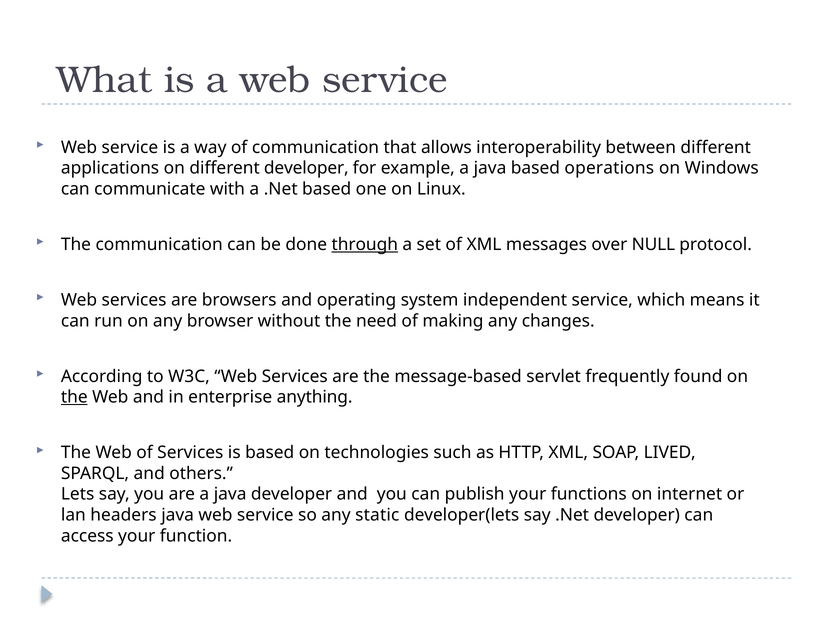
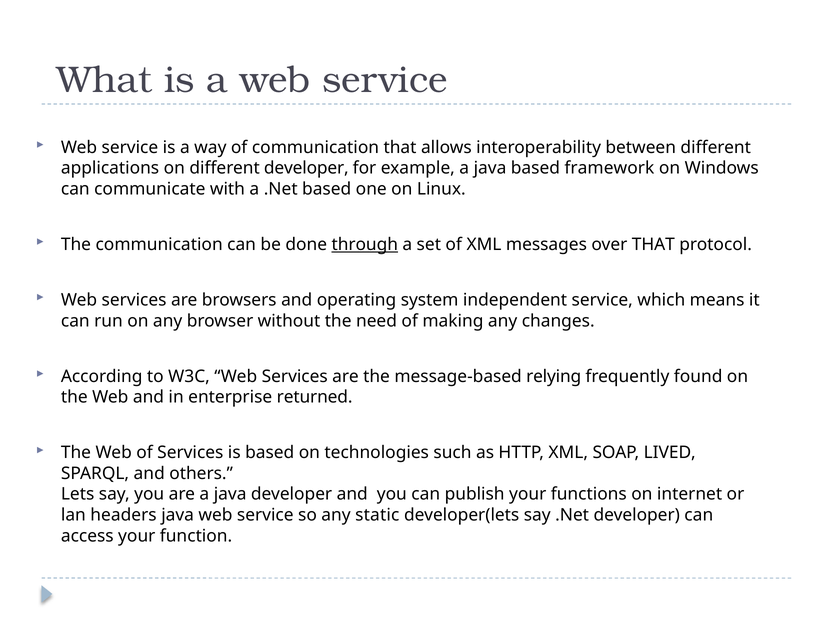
operations: operations -> framework
over NULL: NULL -> THAT
servlet: servlet -> relying
the at (74, 398) underline: present -> none
anything: anything -> returned
